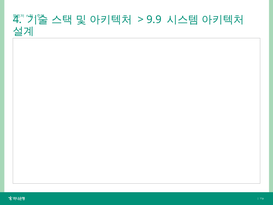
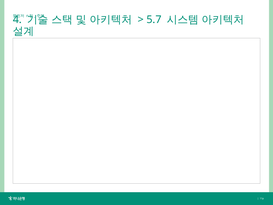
9.9: 9.9 -> 5.7
